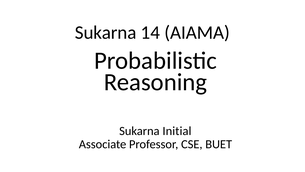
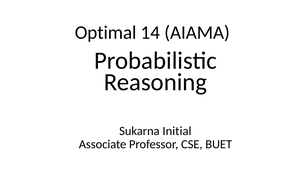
Sukarna at (106, 32): Sukarna -> Optimal
